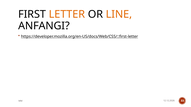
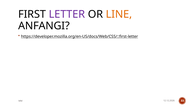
LETTER colour: orange -> purple
